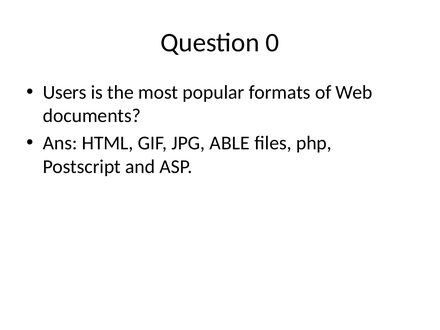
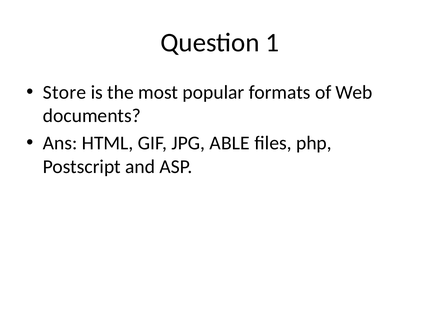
0: 0 -> 1
Users: Users -> Store
